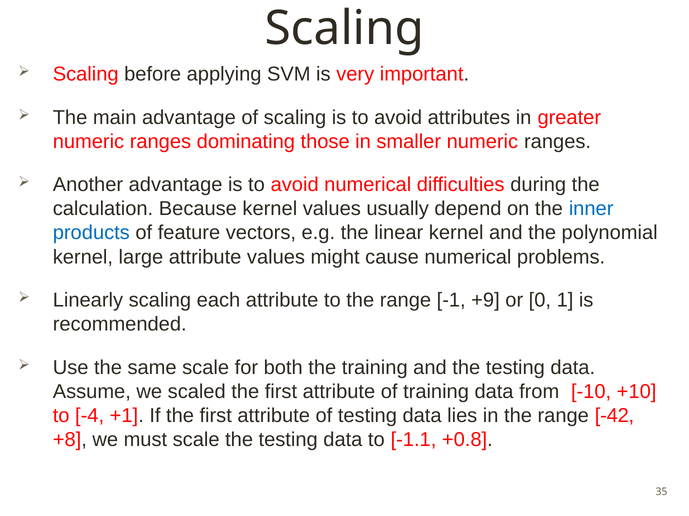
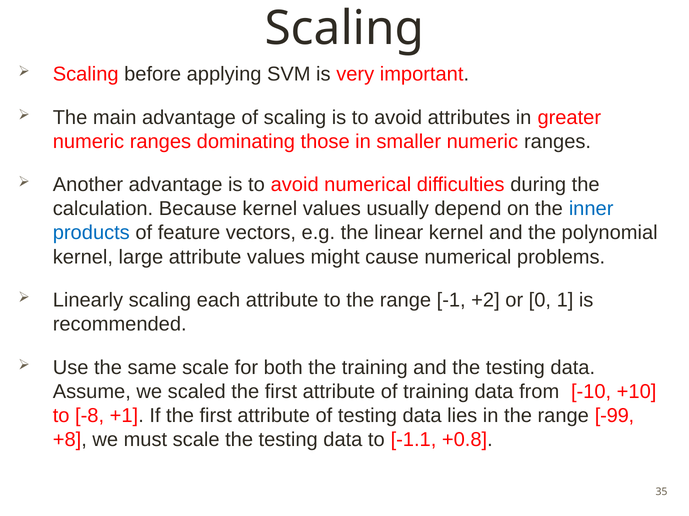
+9: +9 -> +2
-4: -4 -> -8
-42: -42 -> -99
